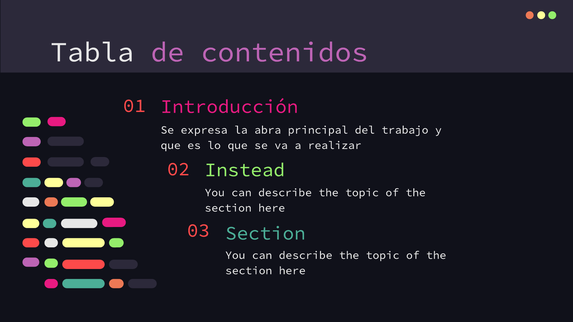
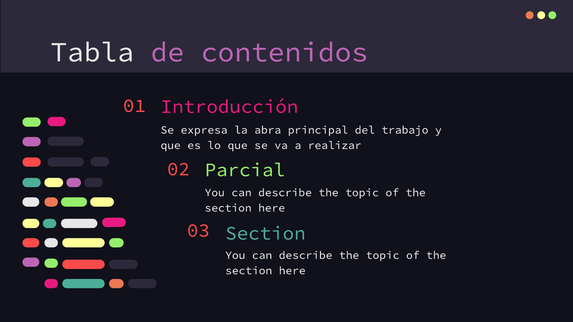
Instead: Instead -> Parcial
